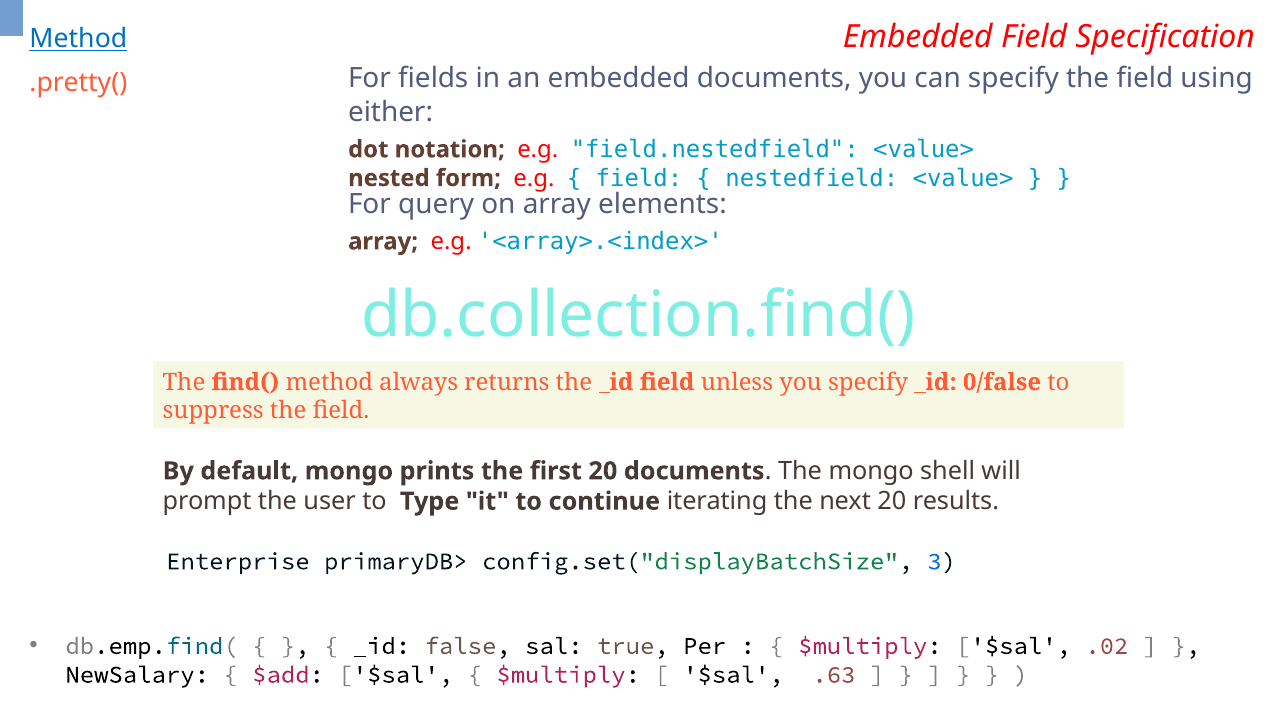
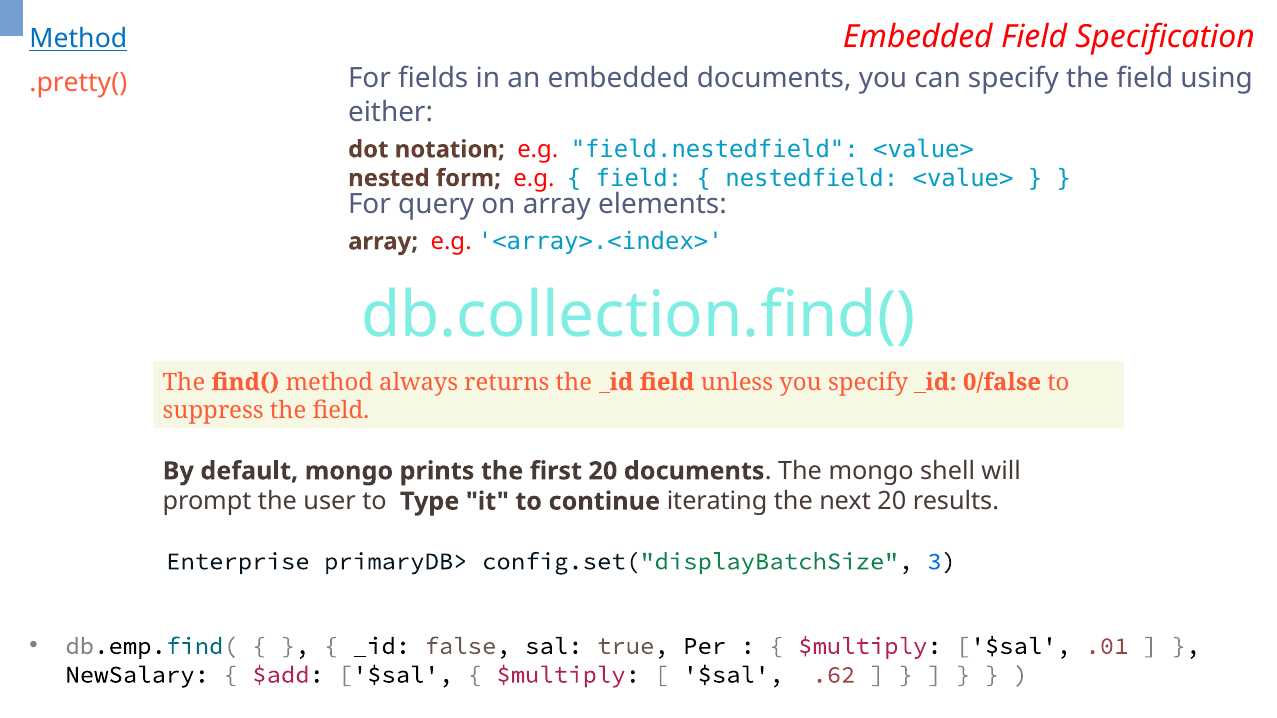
.02: .02 -> .01
.63: .63 -> .62
